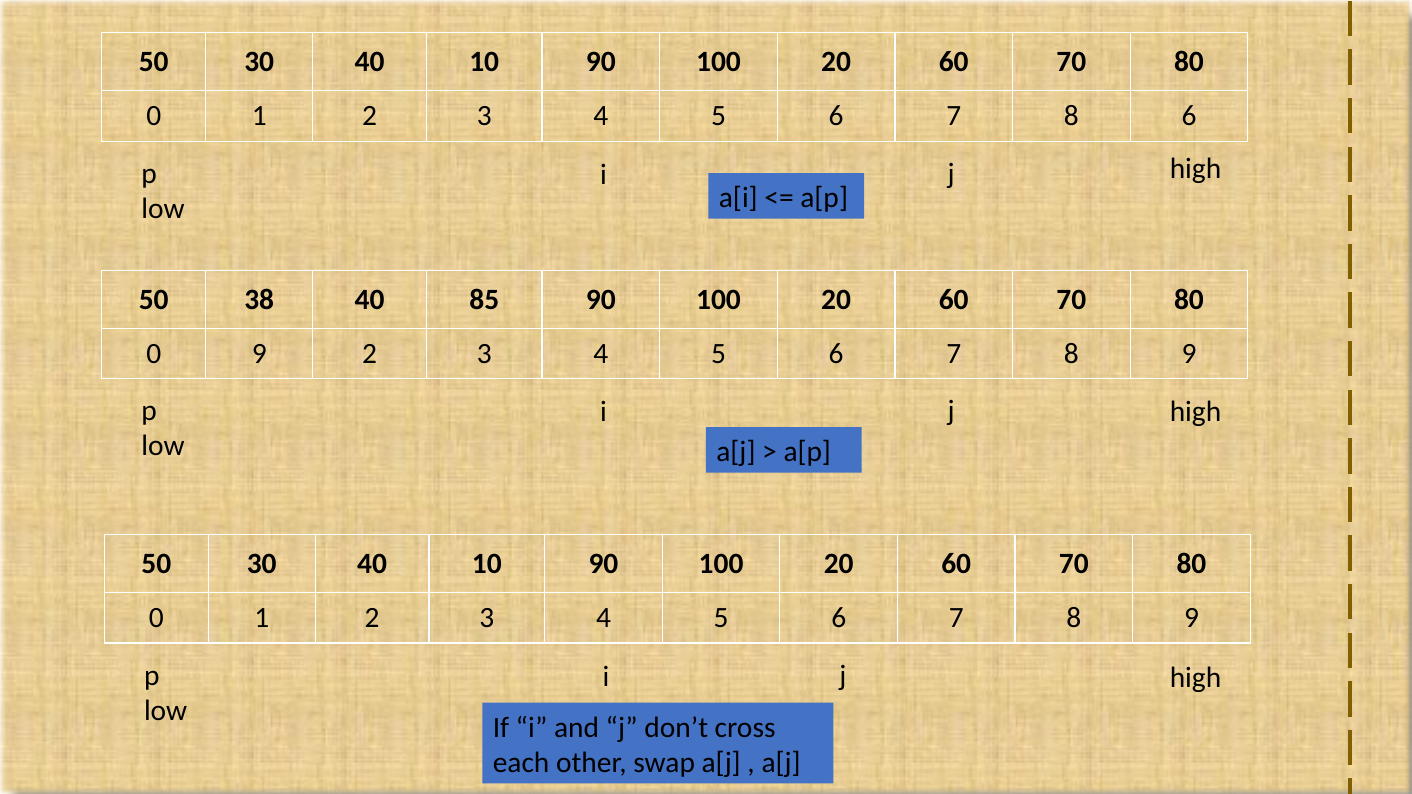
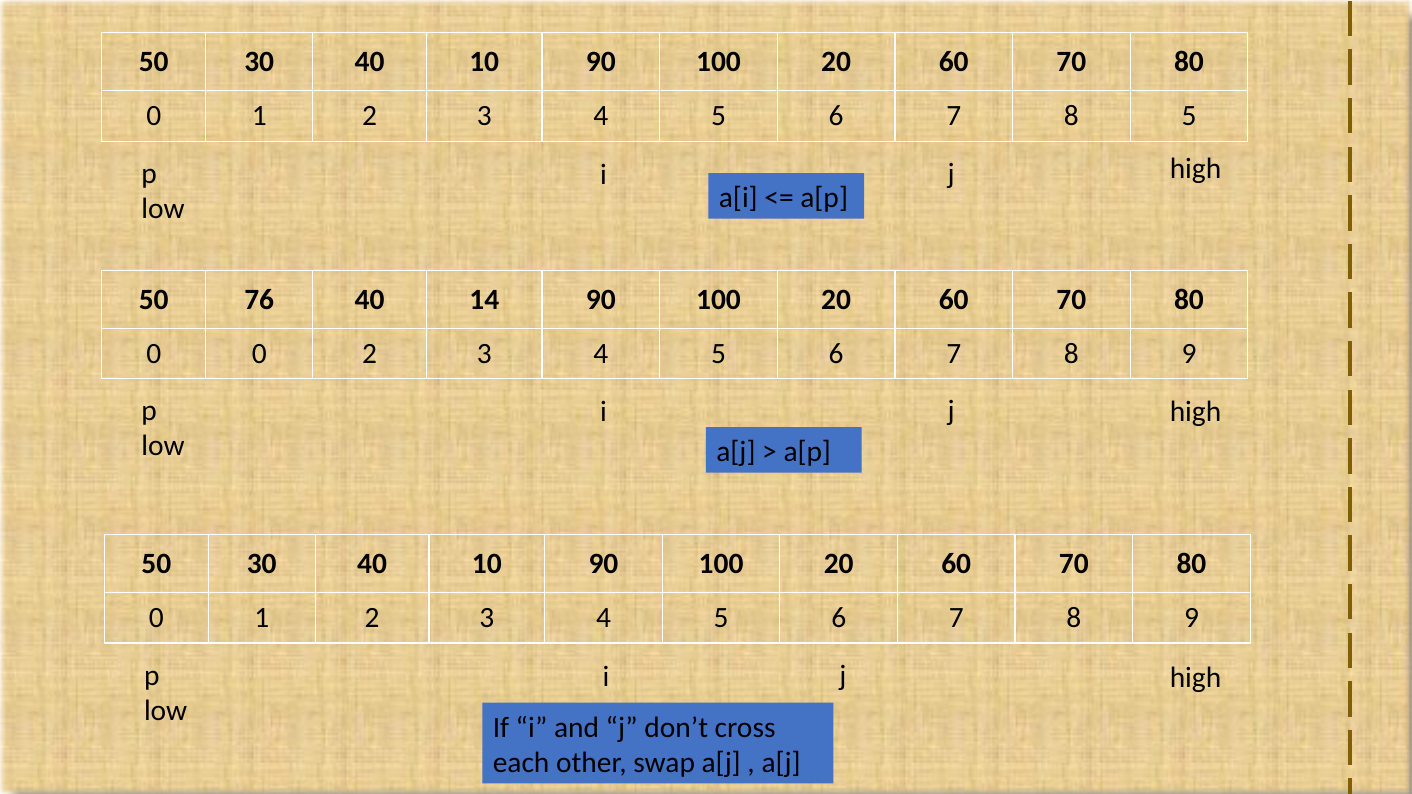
8 6: 6 -> 5
38: 38 -> 76
85: 85 -> 14
0 9: 9 -> 0
